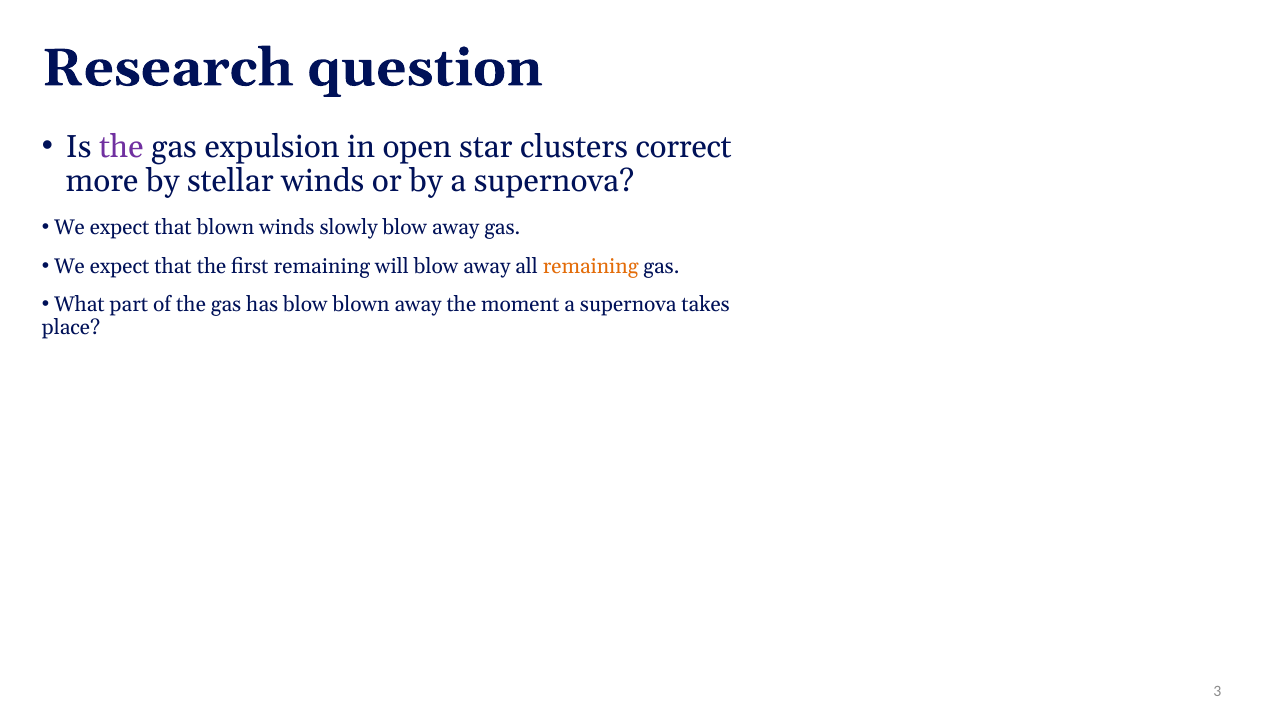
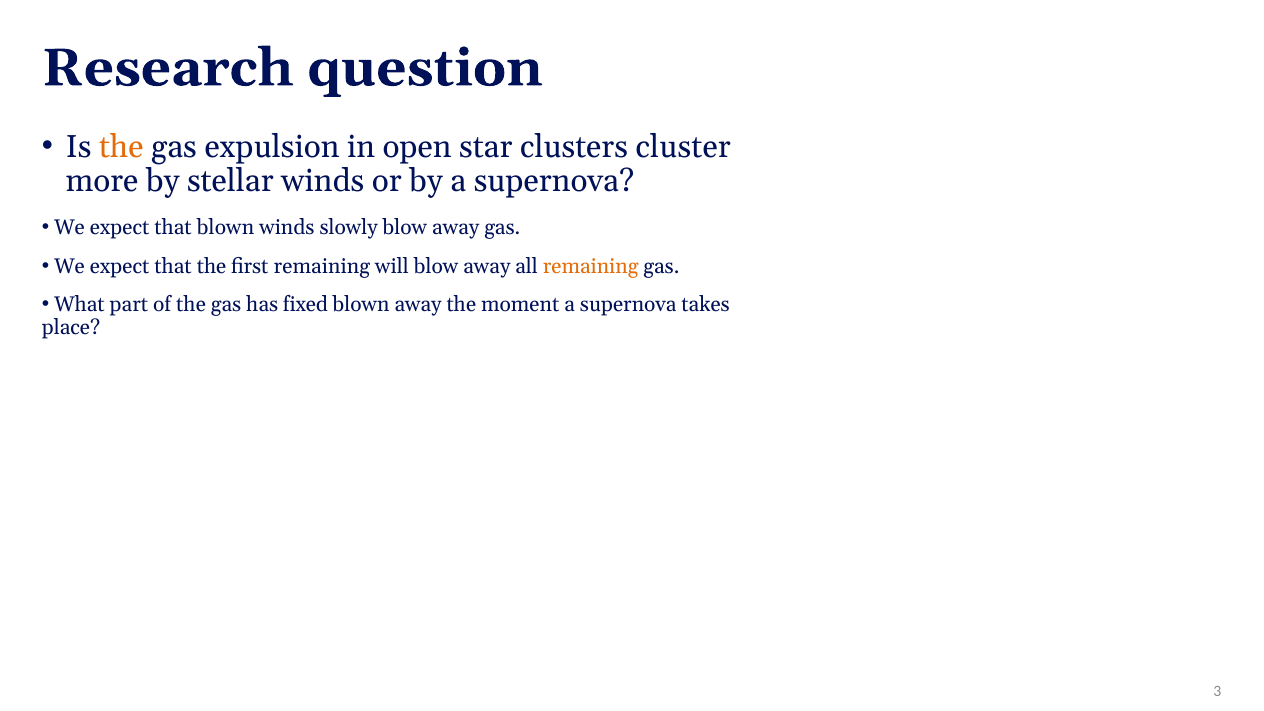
the at (121, 147) colour: purple -> orange
correct: correct -> cluster
has blow: blow -> fixed
